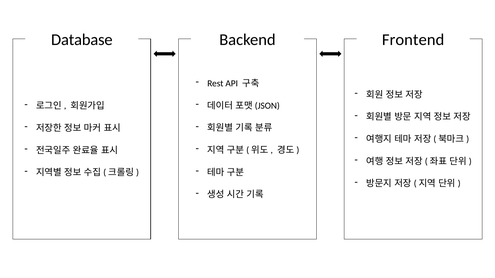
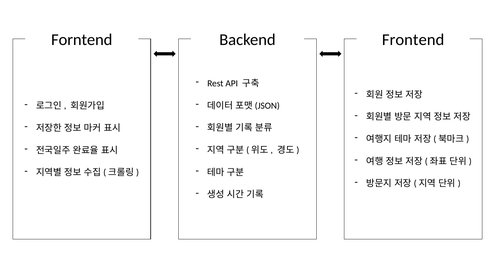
Database: Database -> Forntend
